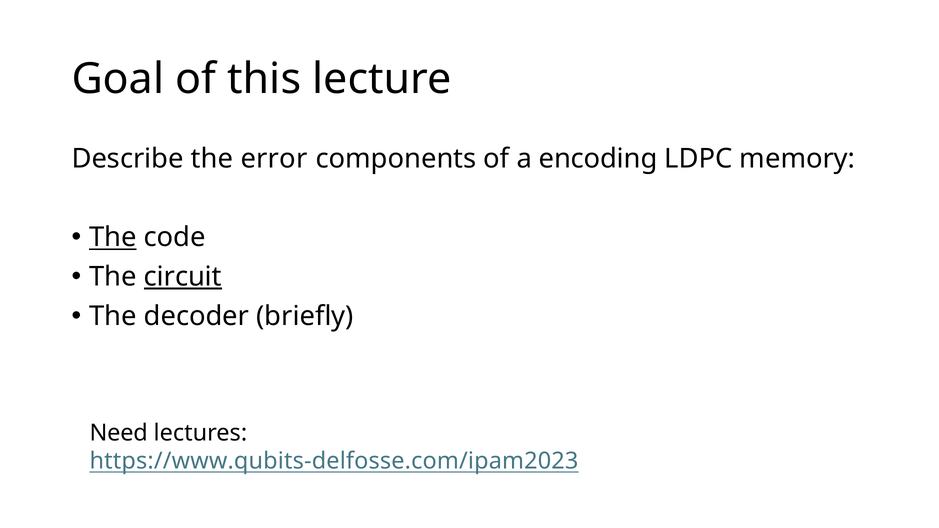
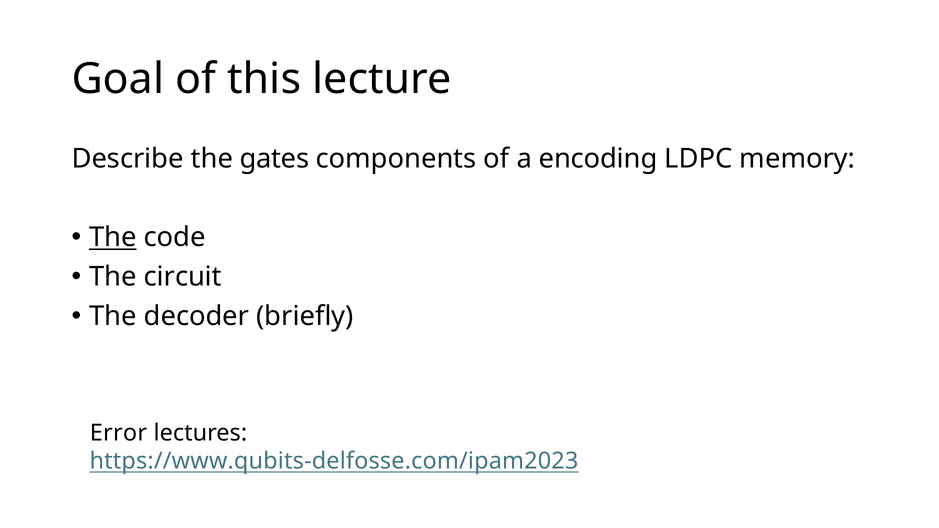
error: error -> gates
circuit underline: present -> none
Need: Need -> Error
